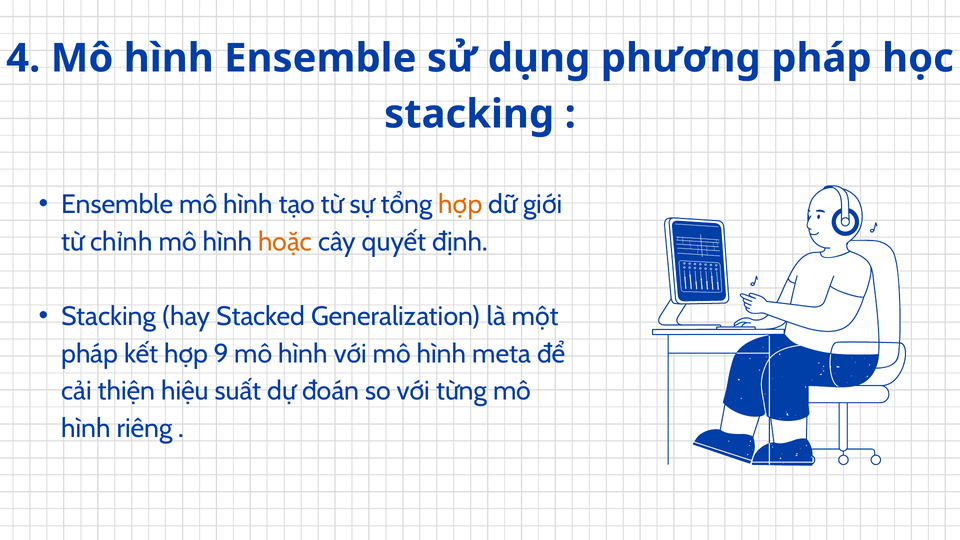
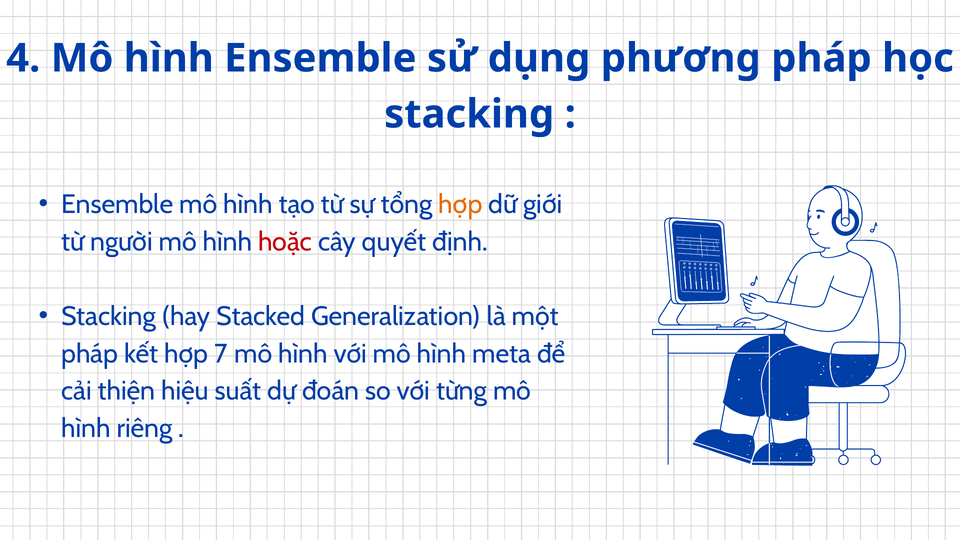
chỉnh: chỉnh -> người
hoặc colour: orange -> red
9: 9 -> 7
